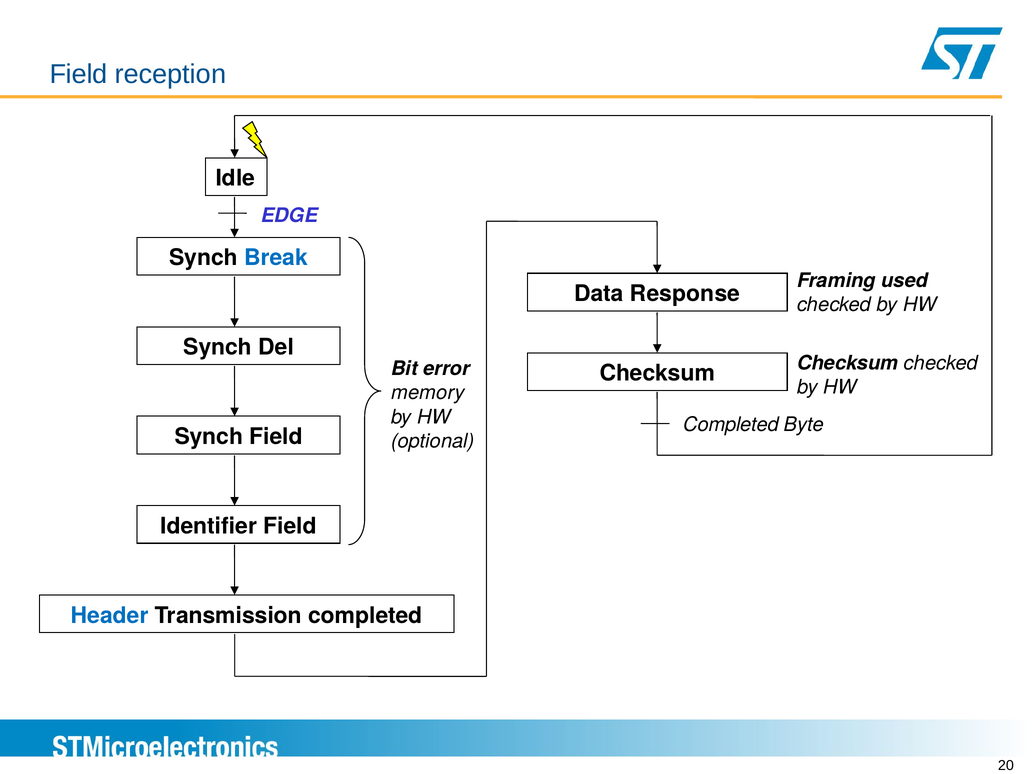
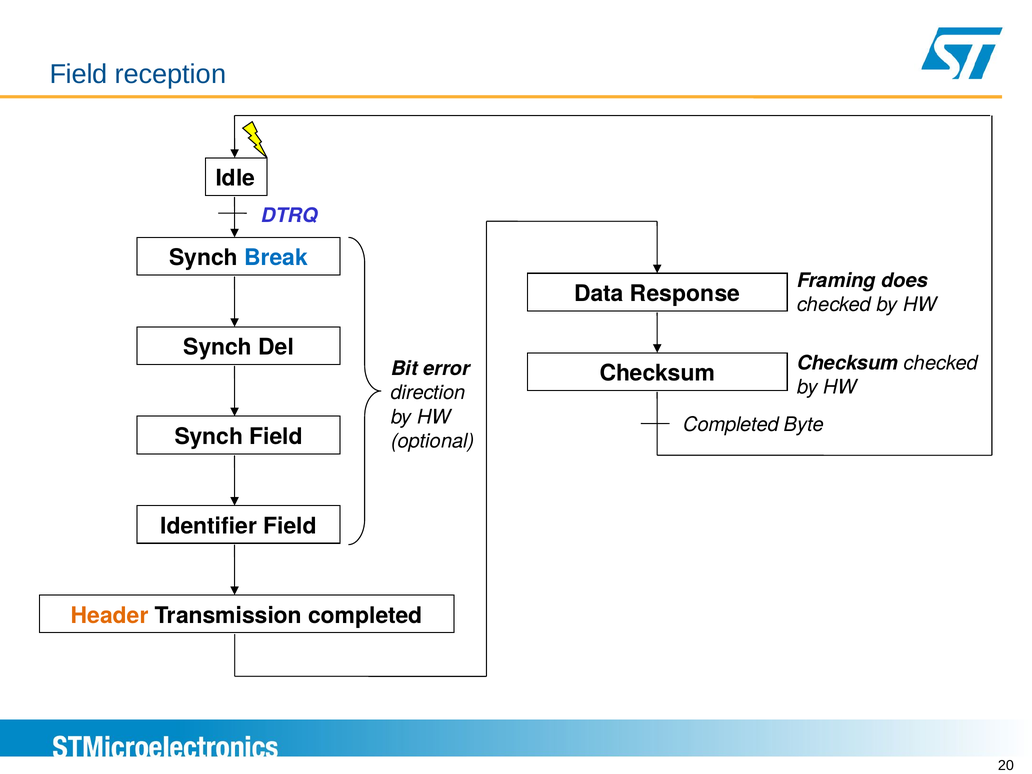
EDGE: EDGE -> DTRQ
used: used -> does
memory: memory -> direction
Header colour: blue -> orange
